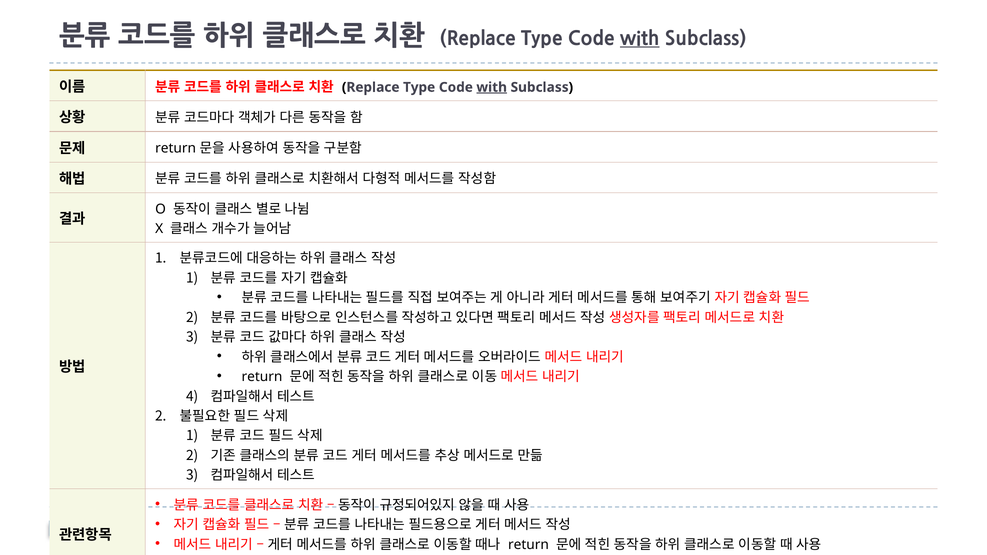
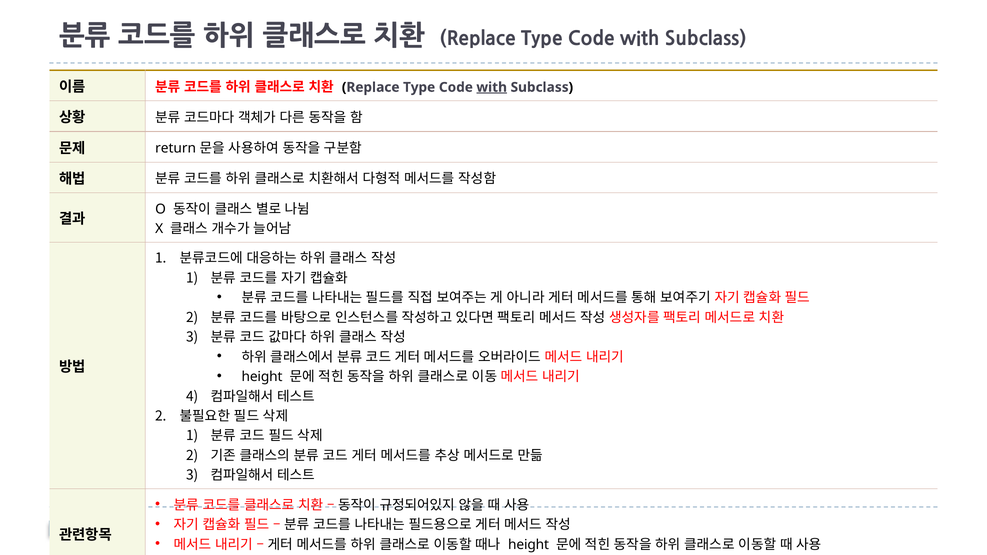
with at (640, 39) underline: present -> none
return at (262, 377): return -> height
return at (528, 545): return -> height
